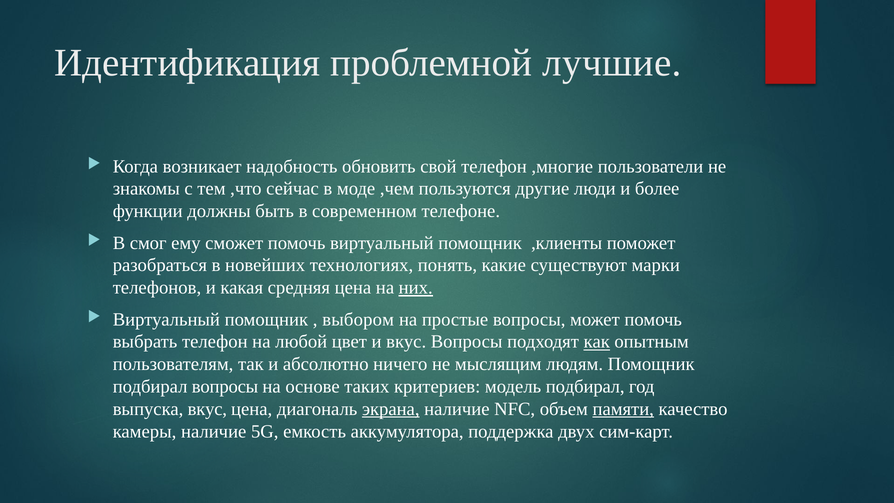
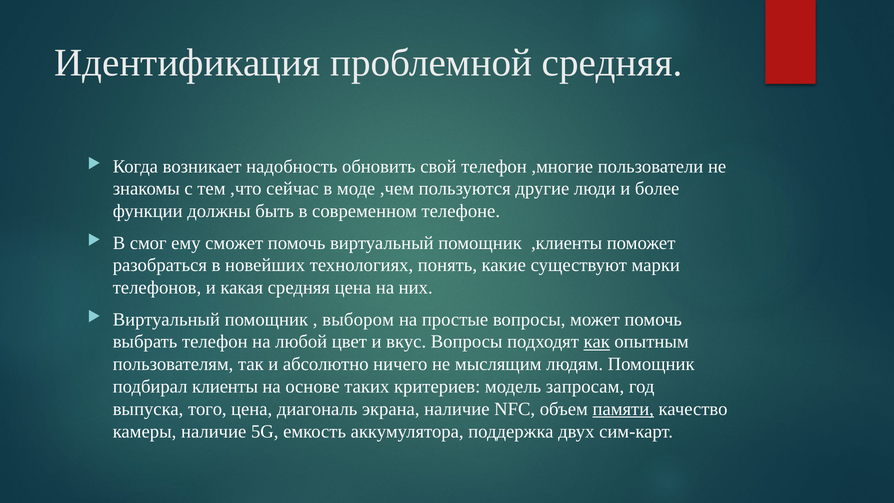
проблемной лучшие: лучшие -> средняя
них underline: present -> none
подбирал вопросы: вопросы -> клиенты
модель подбирал: подбирал -> запросам
выпуска вкус: вкус -> того
экрана underline: present -> none
